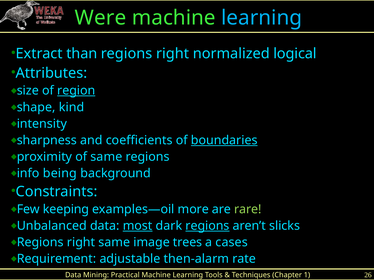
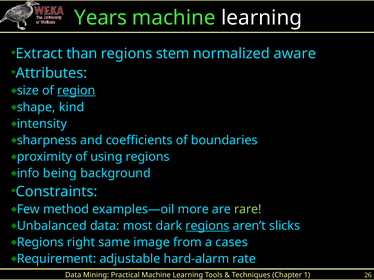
Were: Were -> Years
learning at (262, 18) colour: light blue -> white
regions right: right -> stem
logical: logical -> aware
boundaries underline: present -> none
of same: same -> using
keeping: keeping -> method
most underline: present -> none
trees: trees -> from
then-alarm: then-alarm -> hard-alarm
